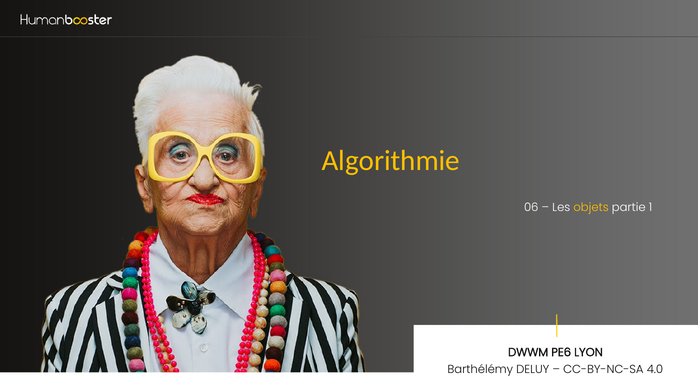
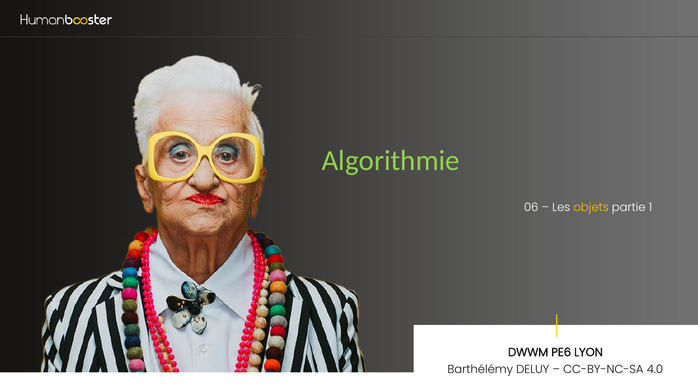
Algorithmie colour: yellow -> light green
